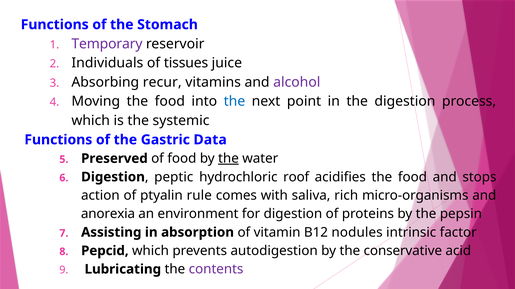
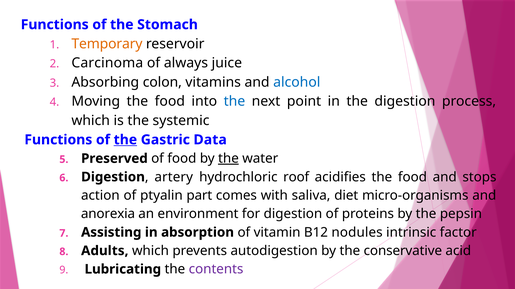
Temporary colour: purple -> orange
Individuals: Individuals -> Carcinoma
tissues: tissues -> always
recur: recur -> colon
alcohol colour: purple -> blue
the at (125, 140) underline: none -> present
peptic: peptic -> artery
rule: rule -> part
rich: rich -> diet
Pepcid: Pepcid -> Adults
